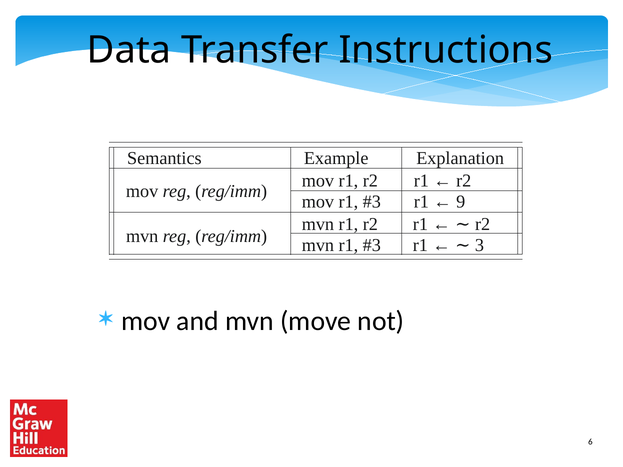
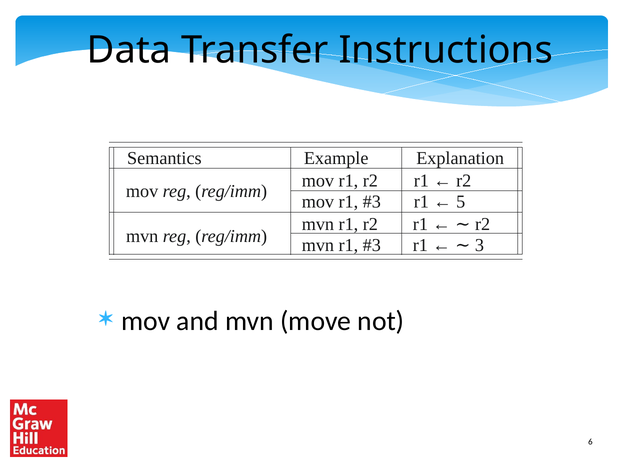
9: 9 -> 5
